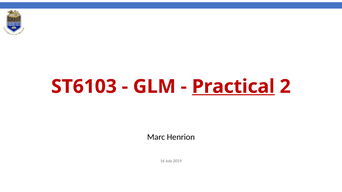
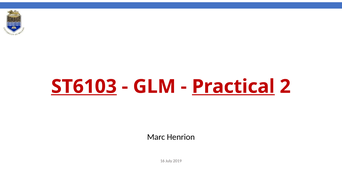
ST6103 underline: none -> present
